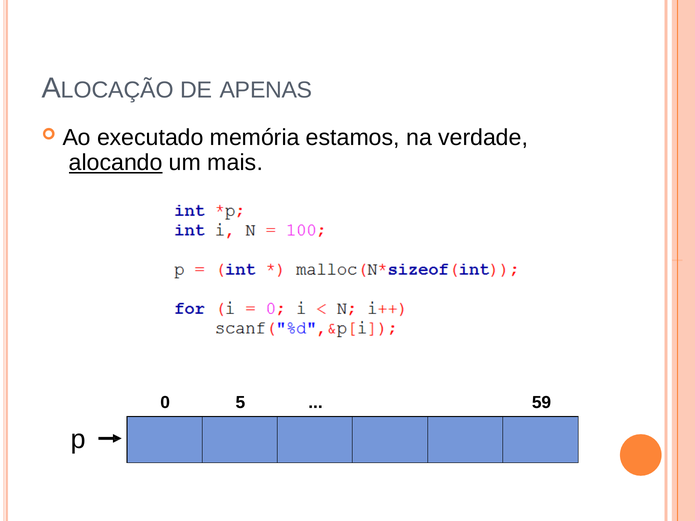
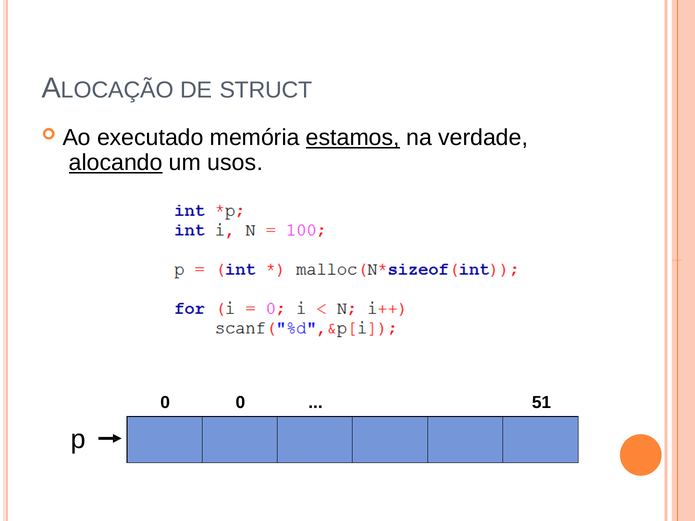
APENAS: APENAS -> STRUCT
estamos underline: none -> present
mais: mais -> usos
0 5: 5 -> 0
59: 59 -> 51
